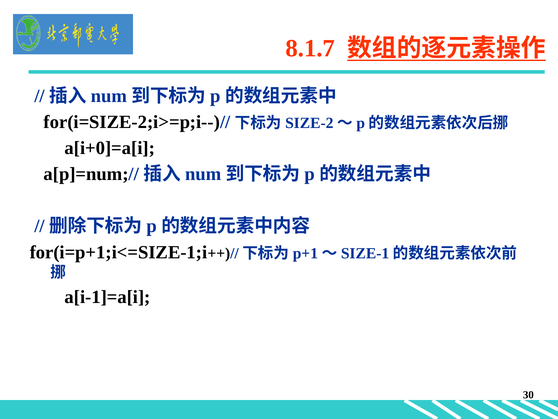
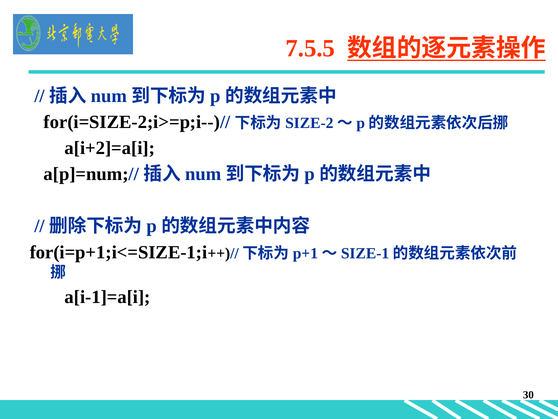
8.1.7: 8.1.7 -> 7.5.5
a[i+0]=a[i: a[i+0]=a[i -> a[i+2]=a[i
